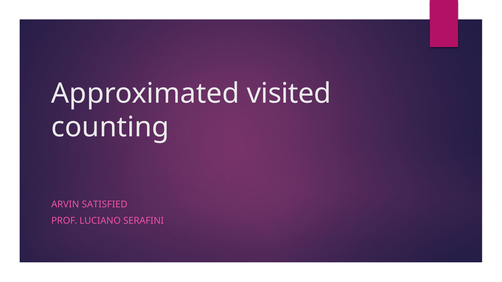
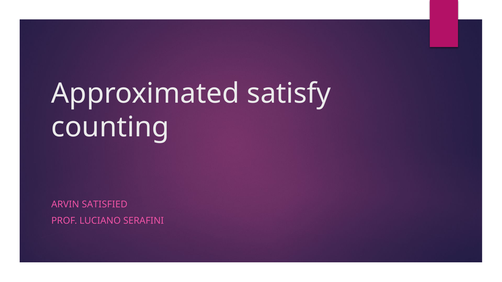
visited: visited -> satisfy
